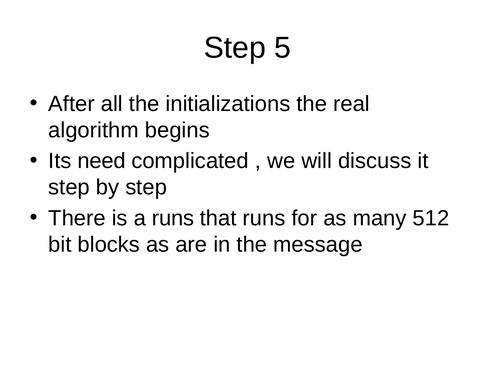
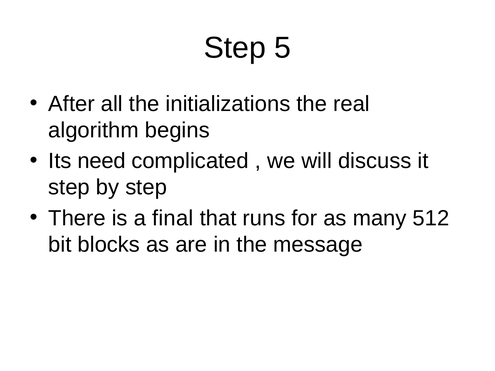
a runs: runs -> final
